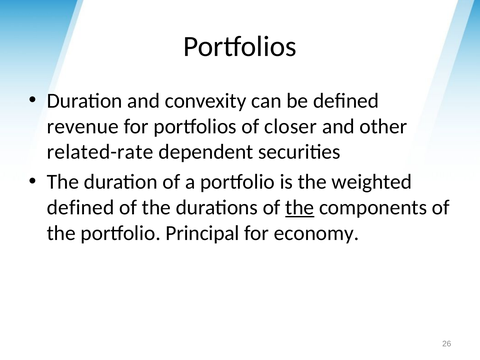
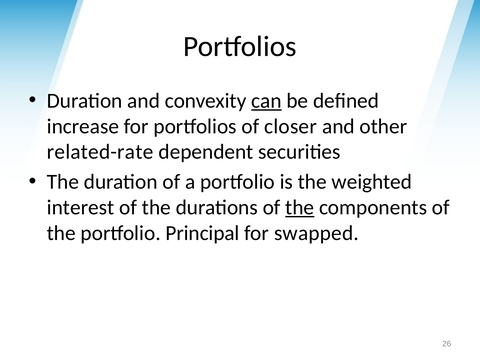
can underline: none -> present
revenue: revenue -> increase
defined at (81, 207): defined -> interest
economy: economy -> swapped
